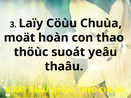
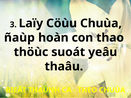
moät: moät -> ñaùp
